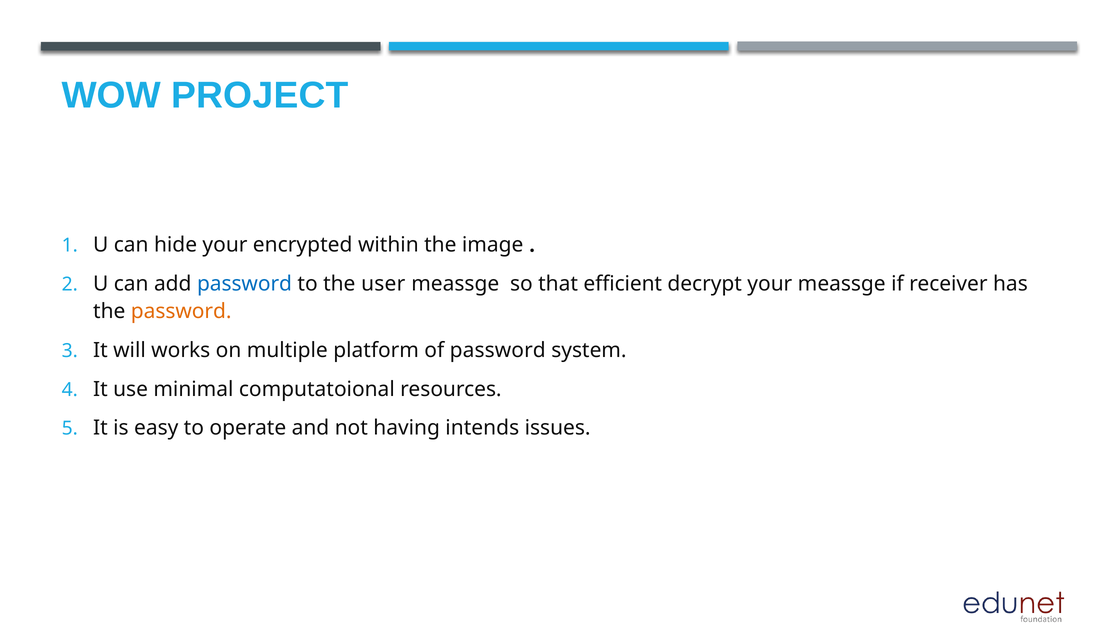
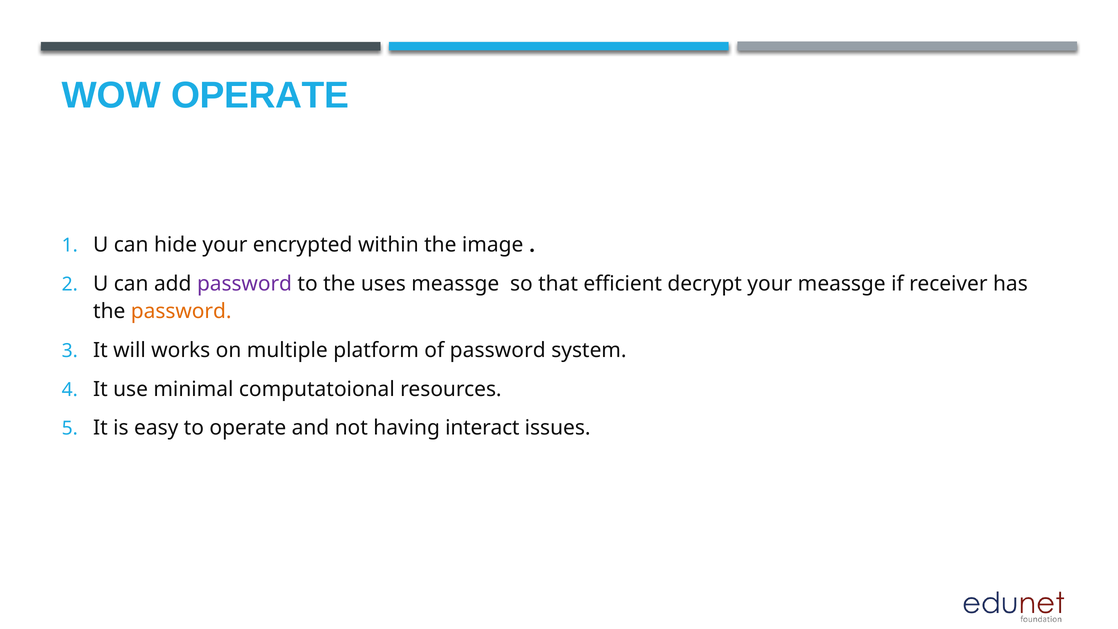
WOW PROJECT: PROJECT -> OPERATE
password at (245, 284) colour: blue -> purple
user: user -> uses
intends: intends -> interact
